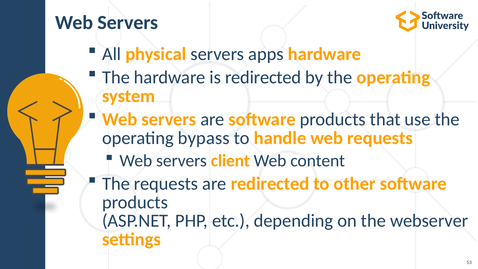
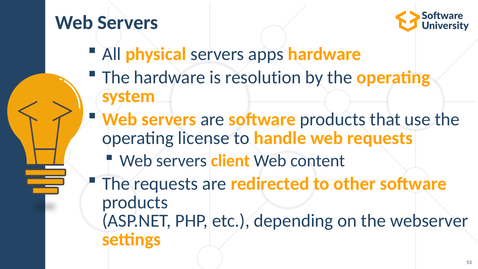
is redirected: redirected -> resolution
bypass: bypass -> license
